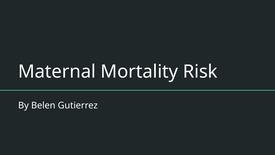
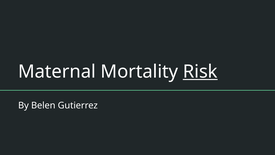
Risk underline: none -> present
